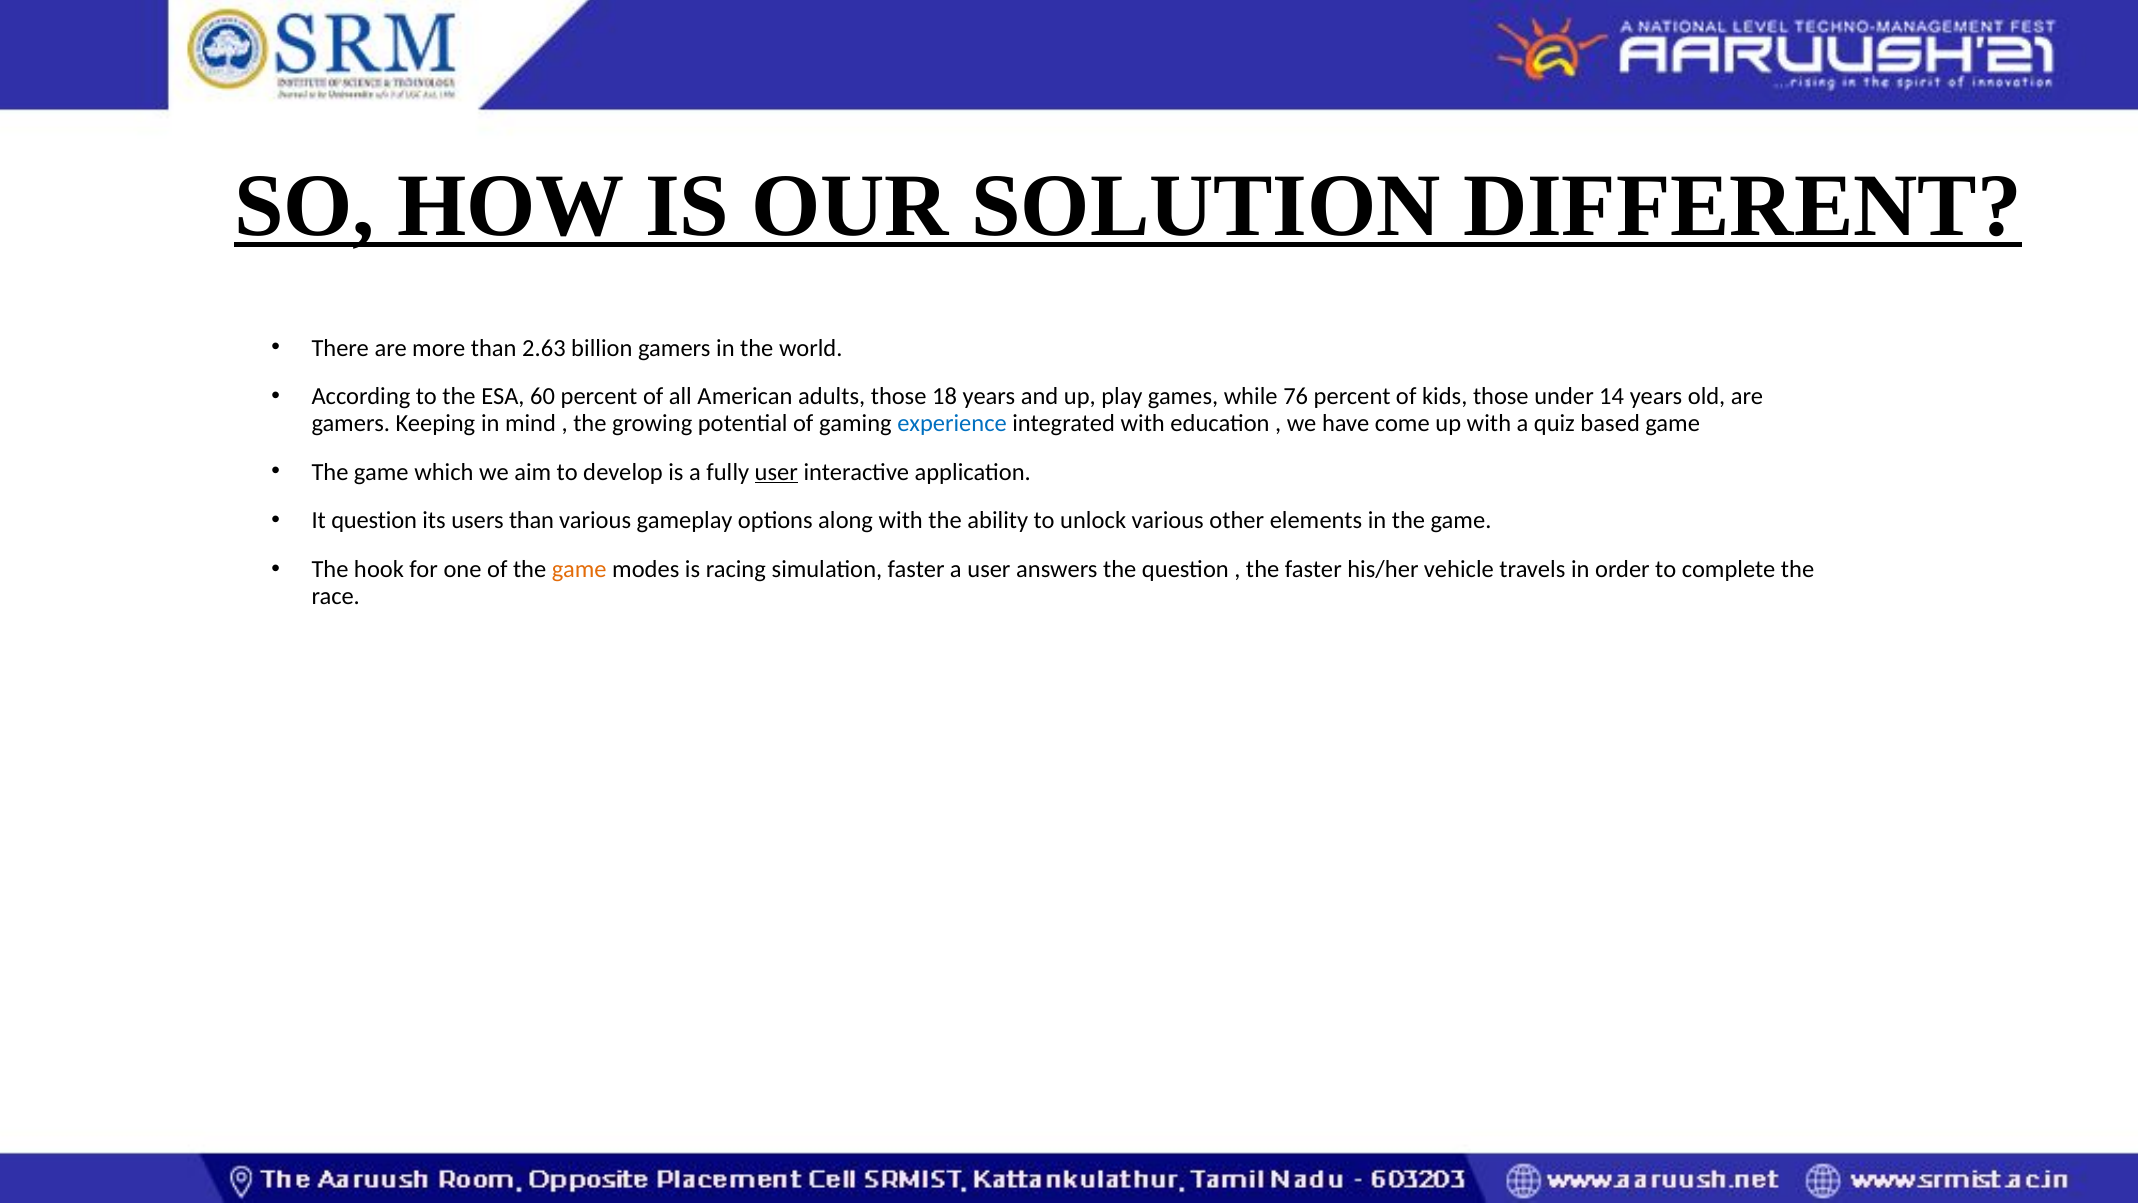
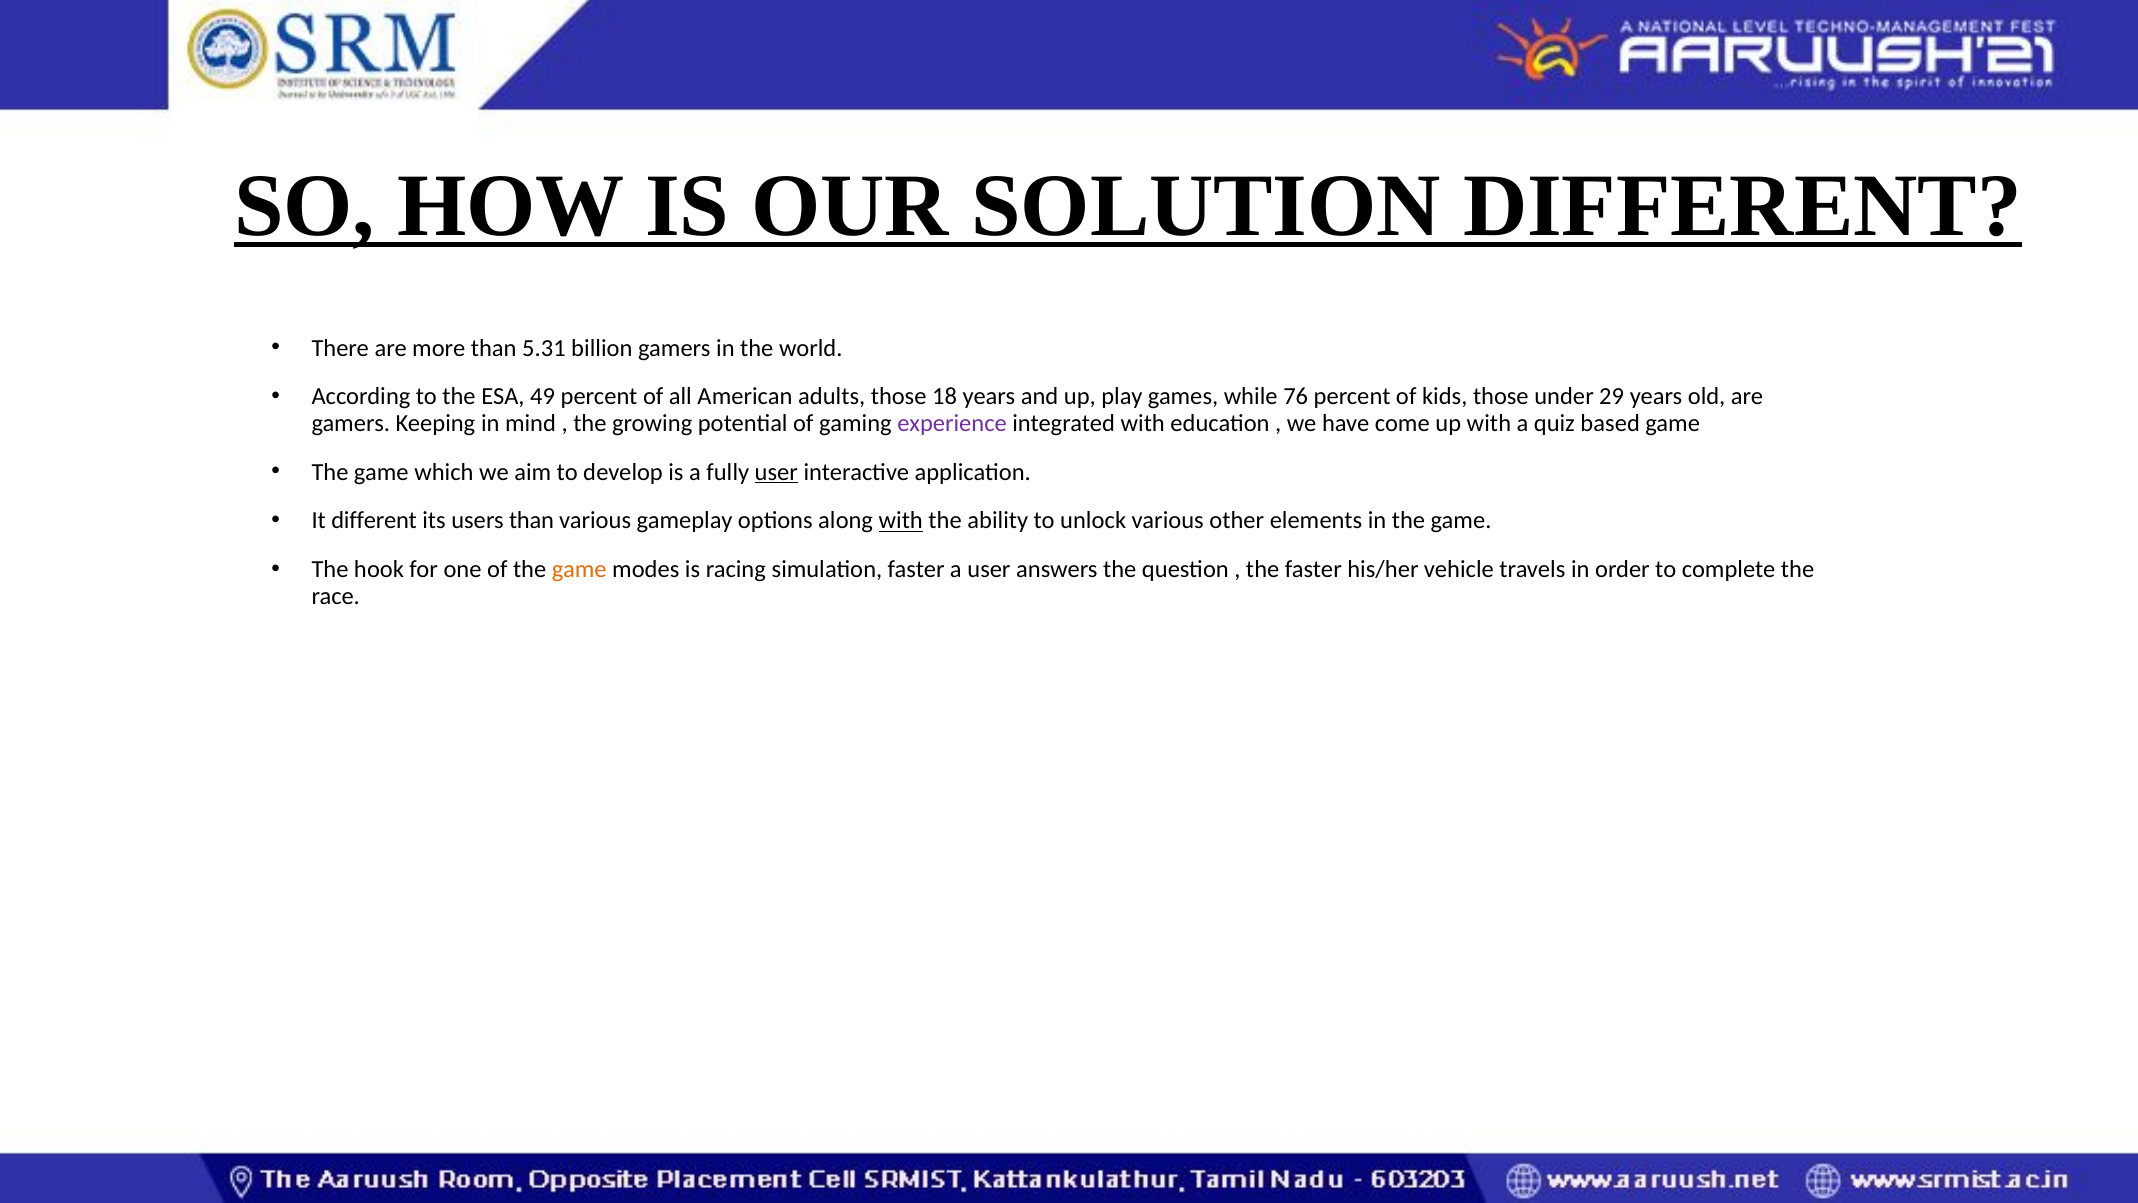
2.63: 2.63 -> 5.31
60: 60 -> 49
14: 14 -> 29
experience colour: blue -> purple
It question: question -> different
with at (901, 521) underline: none -> present
